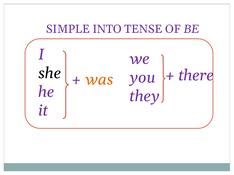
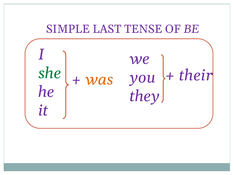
INTO: INTO -> LAST
she colour: black -> green
there: there -> their
